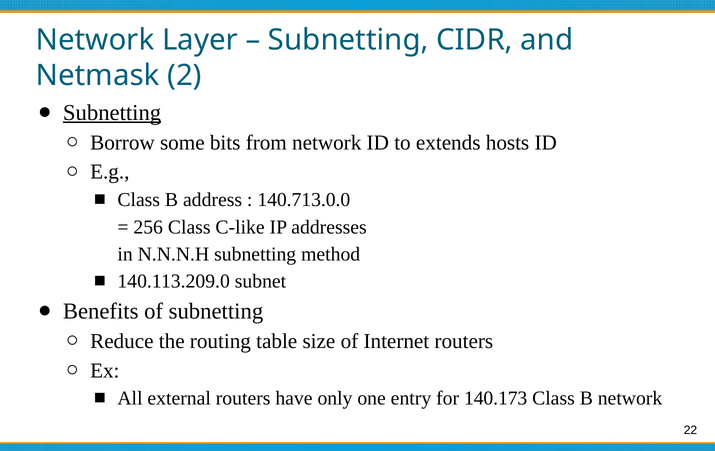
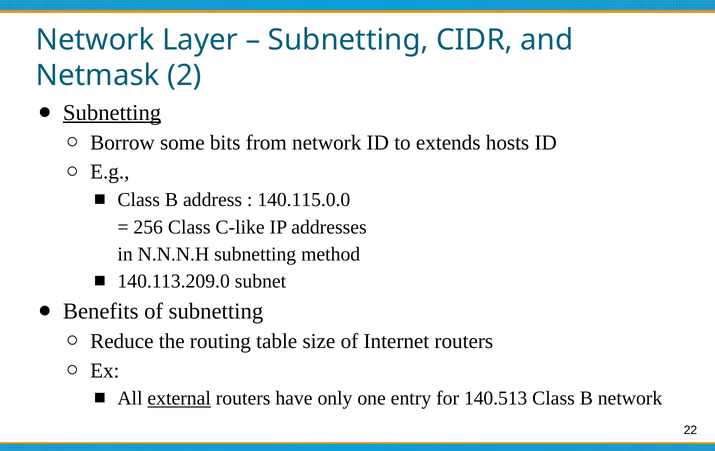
140.713.0.0: 140.713.0.0 -> 140.115.0.0
external underline: none -> present
140.173: 140.173 -> 140.513
